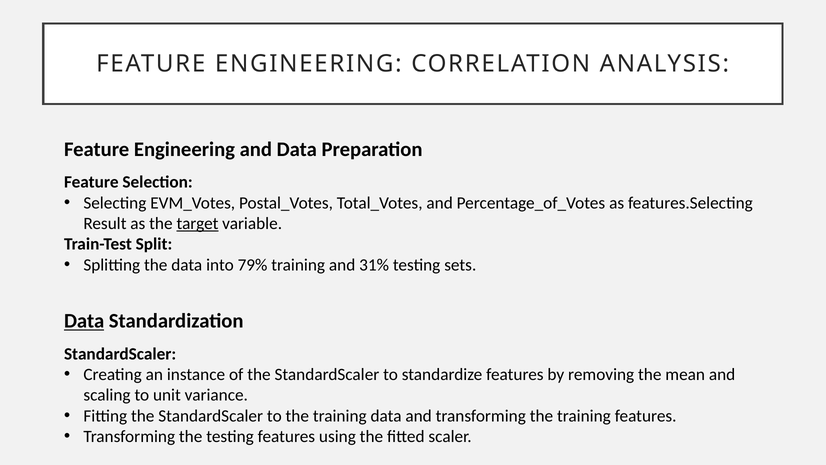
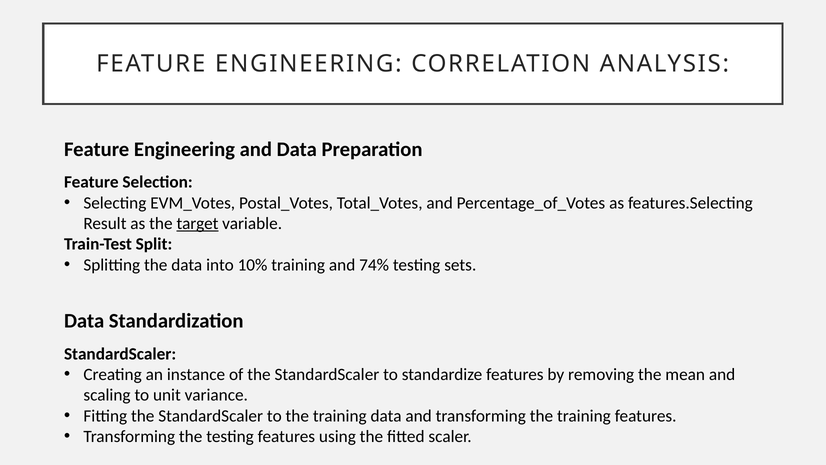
79%: 79% -> 10%
31%: 31% -> 74%
Data at (84, 321) underline: present -> none
